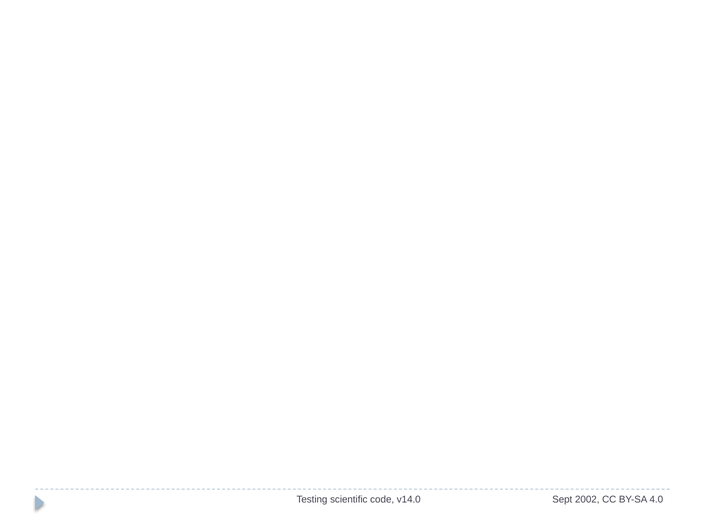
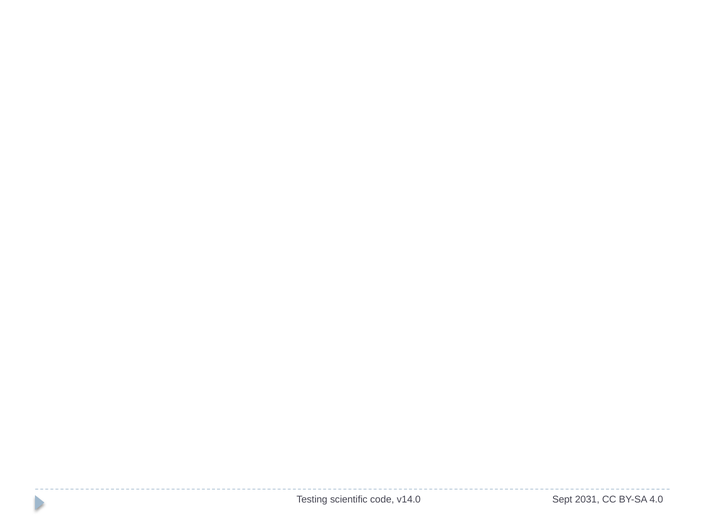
2002: 2002 -> 2031
